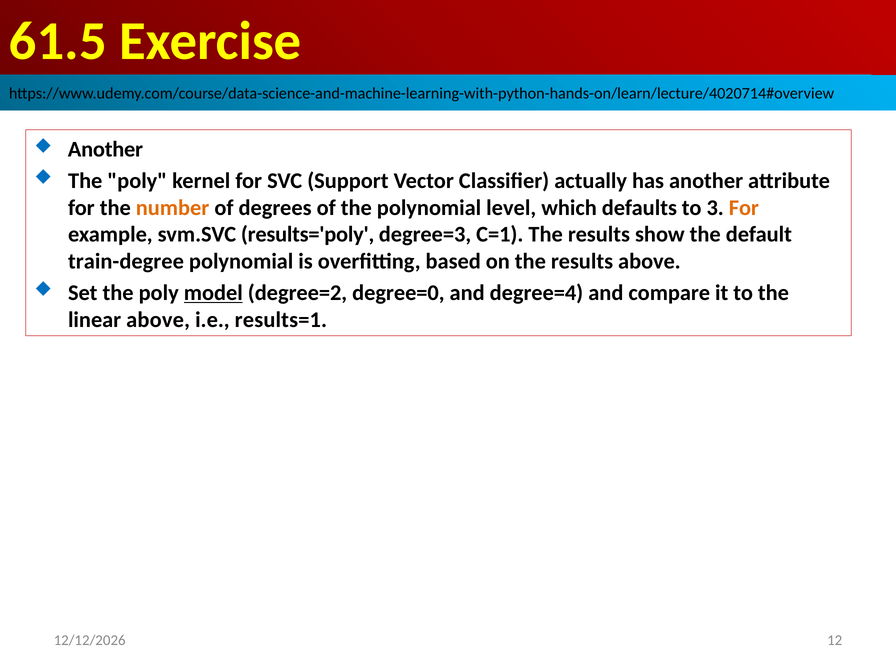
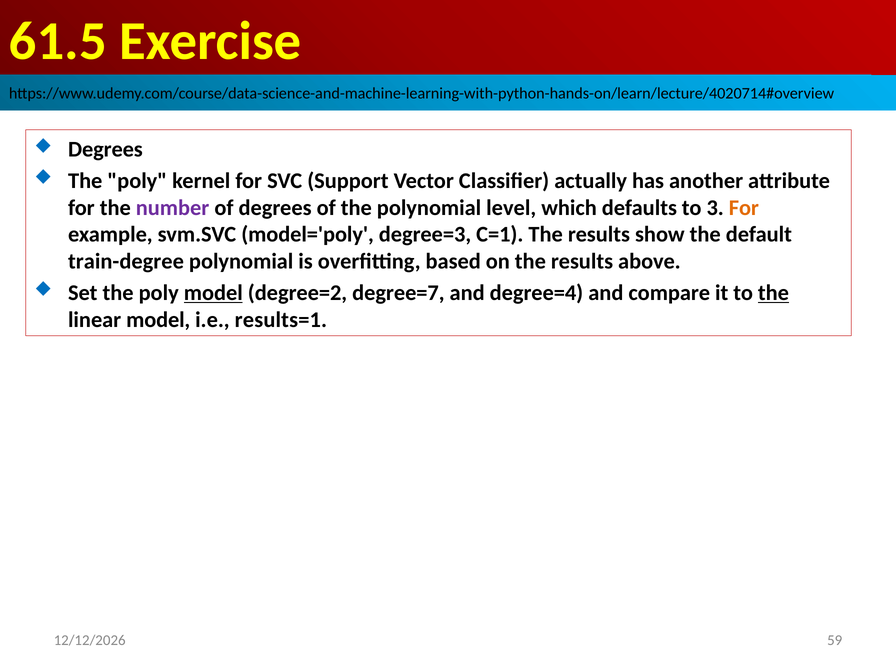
Another at (105, 149): Another -> Degrees
number colour: orange -> purple
results='poly: results='poly -> model='poly
degree=0: degree=0 -> degree=7
the at (773, 293) underline: none -> present
linear above: above -> model
12: 12 -> 59
